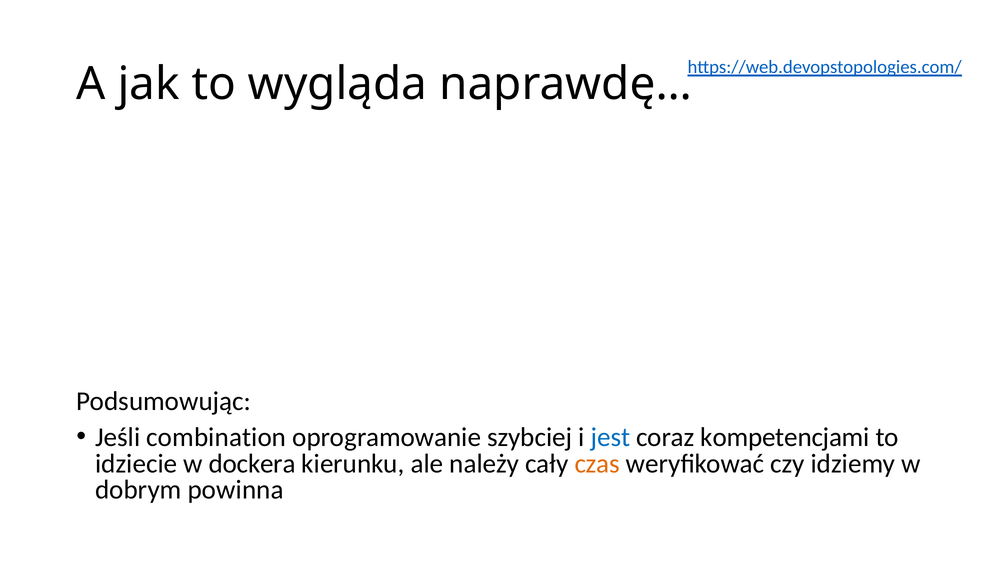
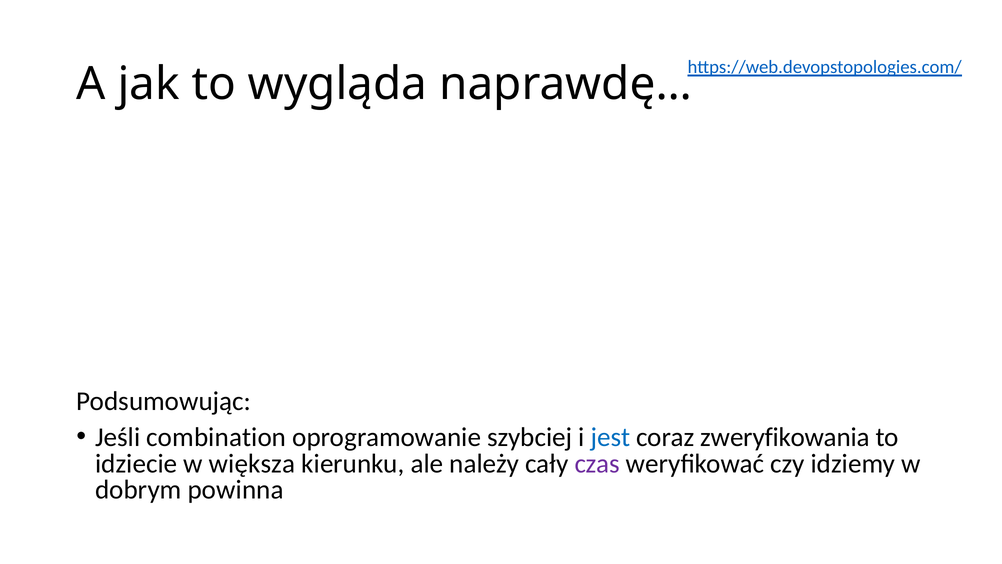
kompetencjami: kompetencjami -> zweryfikowania
dockera: dockera -> większa
czas colour: orange -> purple
